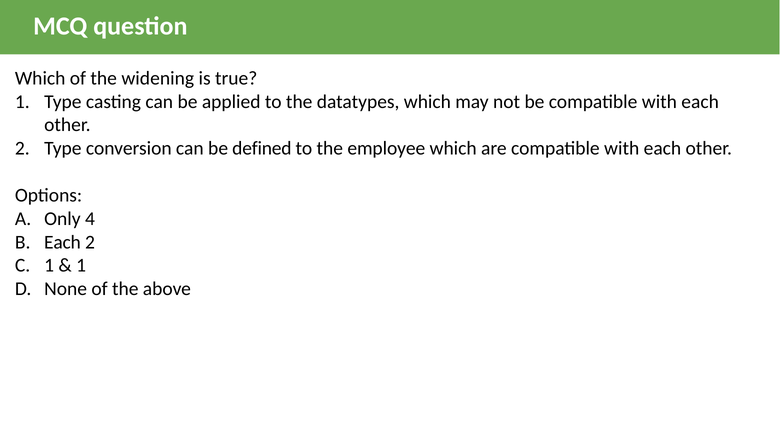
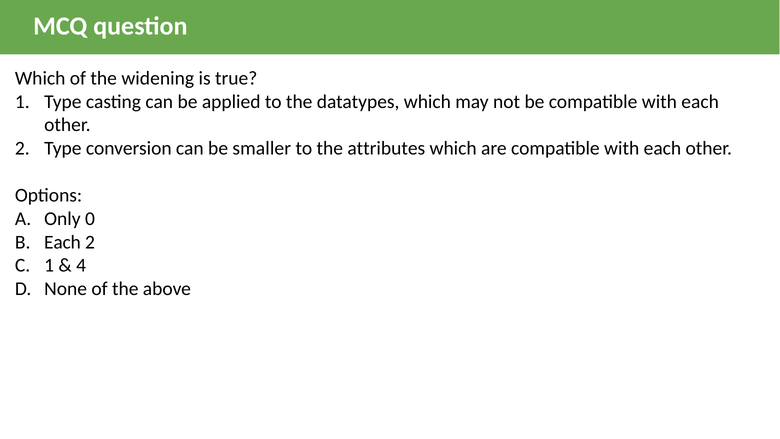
defined: defined -> smaller
employee: employee -> attributes
4: 4 -> 0
1 at (81, 265): 1 -> 4
